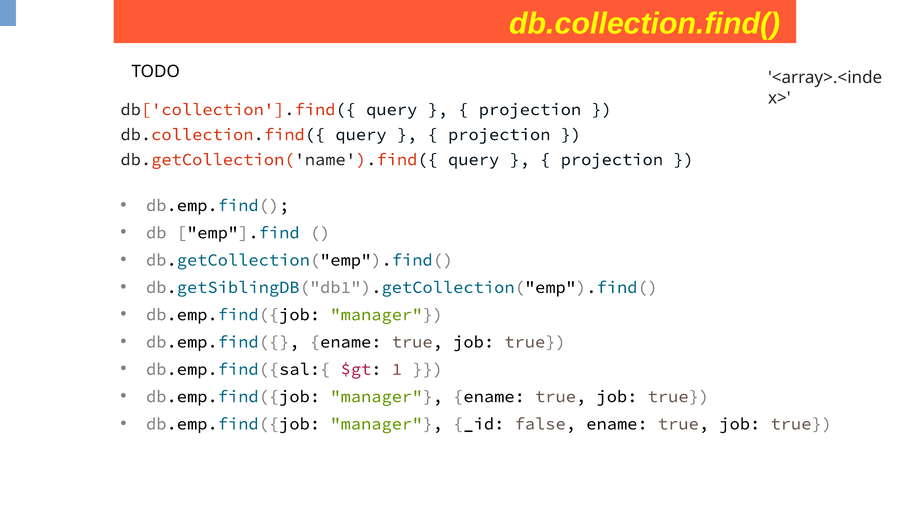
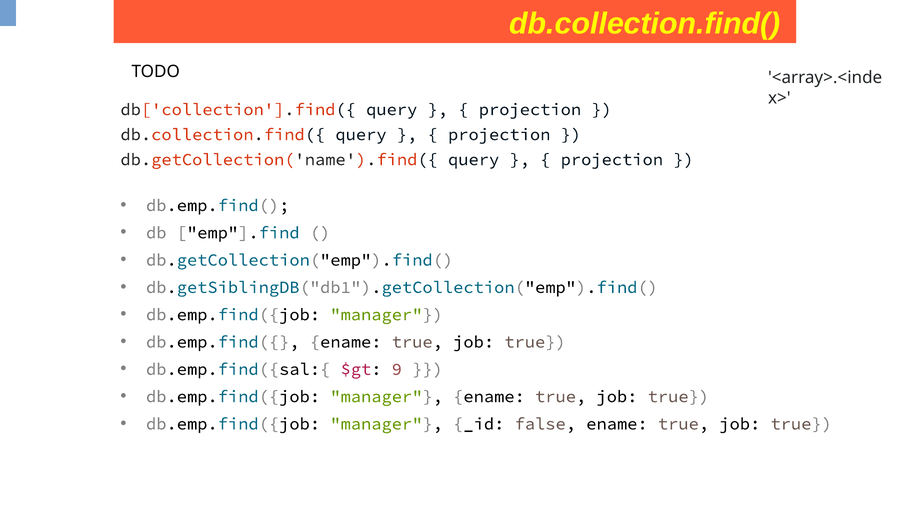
1: 1 -> 9
